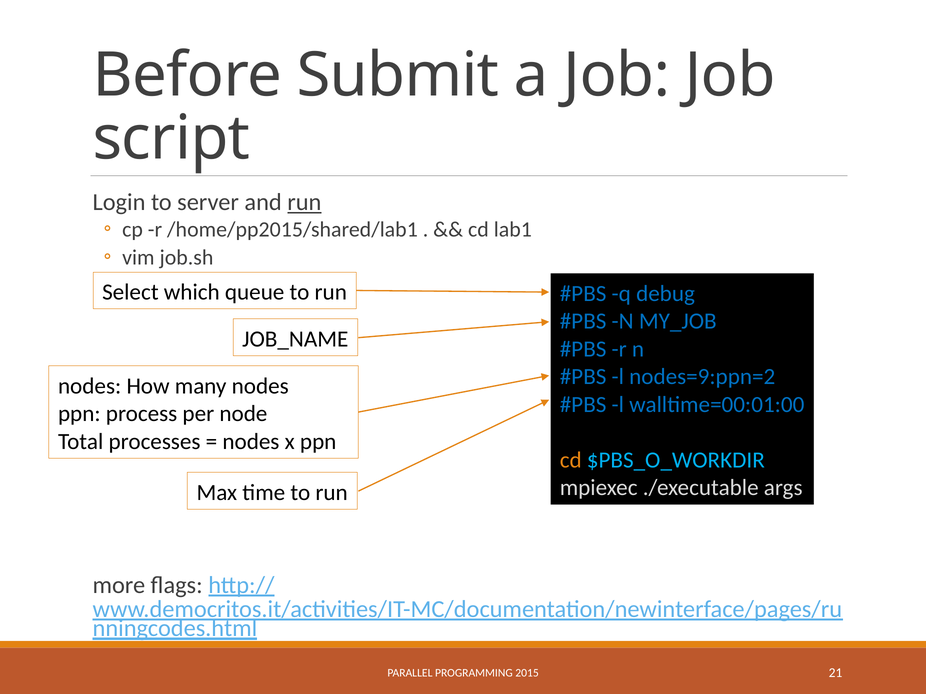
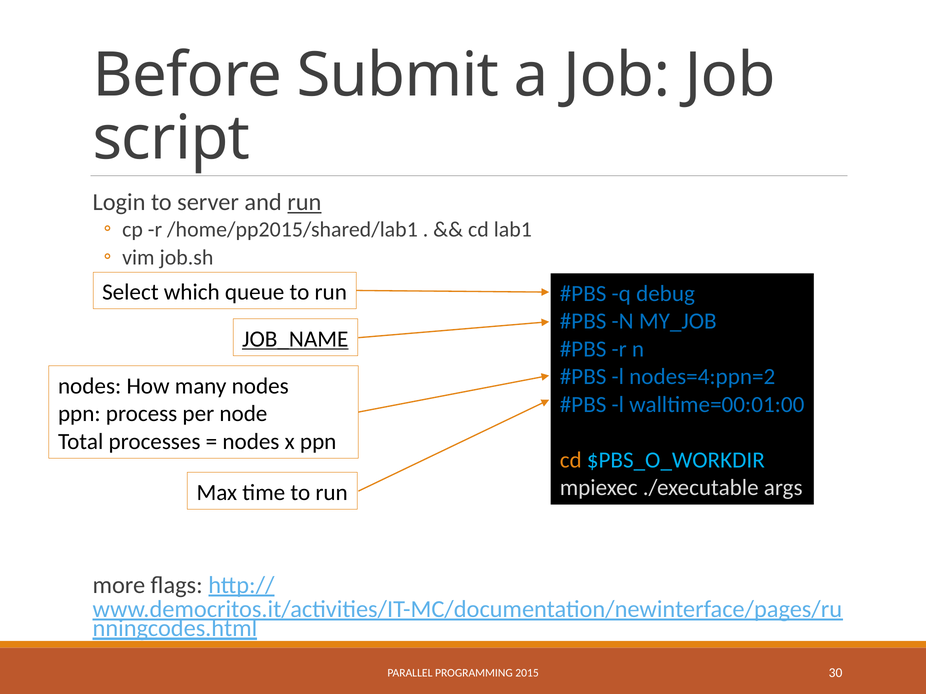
JOB_NAME underline: none -> present
nodes=9:ppn=2: nodes=9:ppn=2 -> nodes=4:ppn=2
21: 21 -> 30
